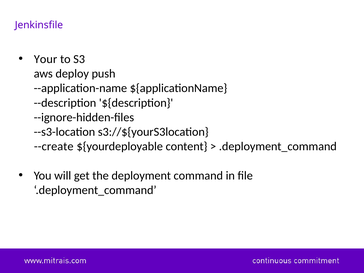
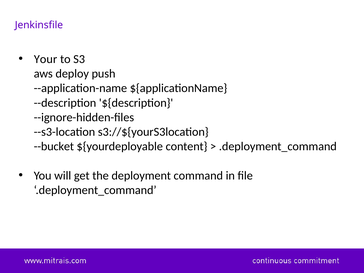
--create: --create -> --bucket
